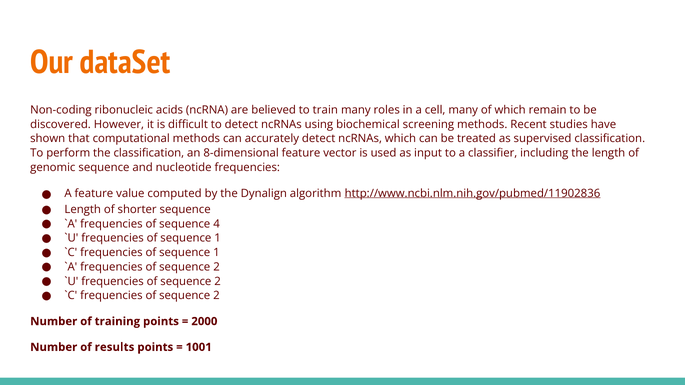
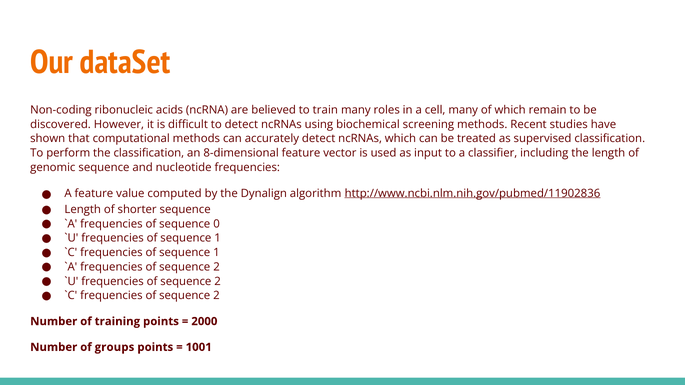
4: 4 -> 0
results: results -> groups
